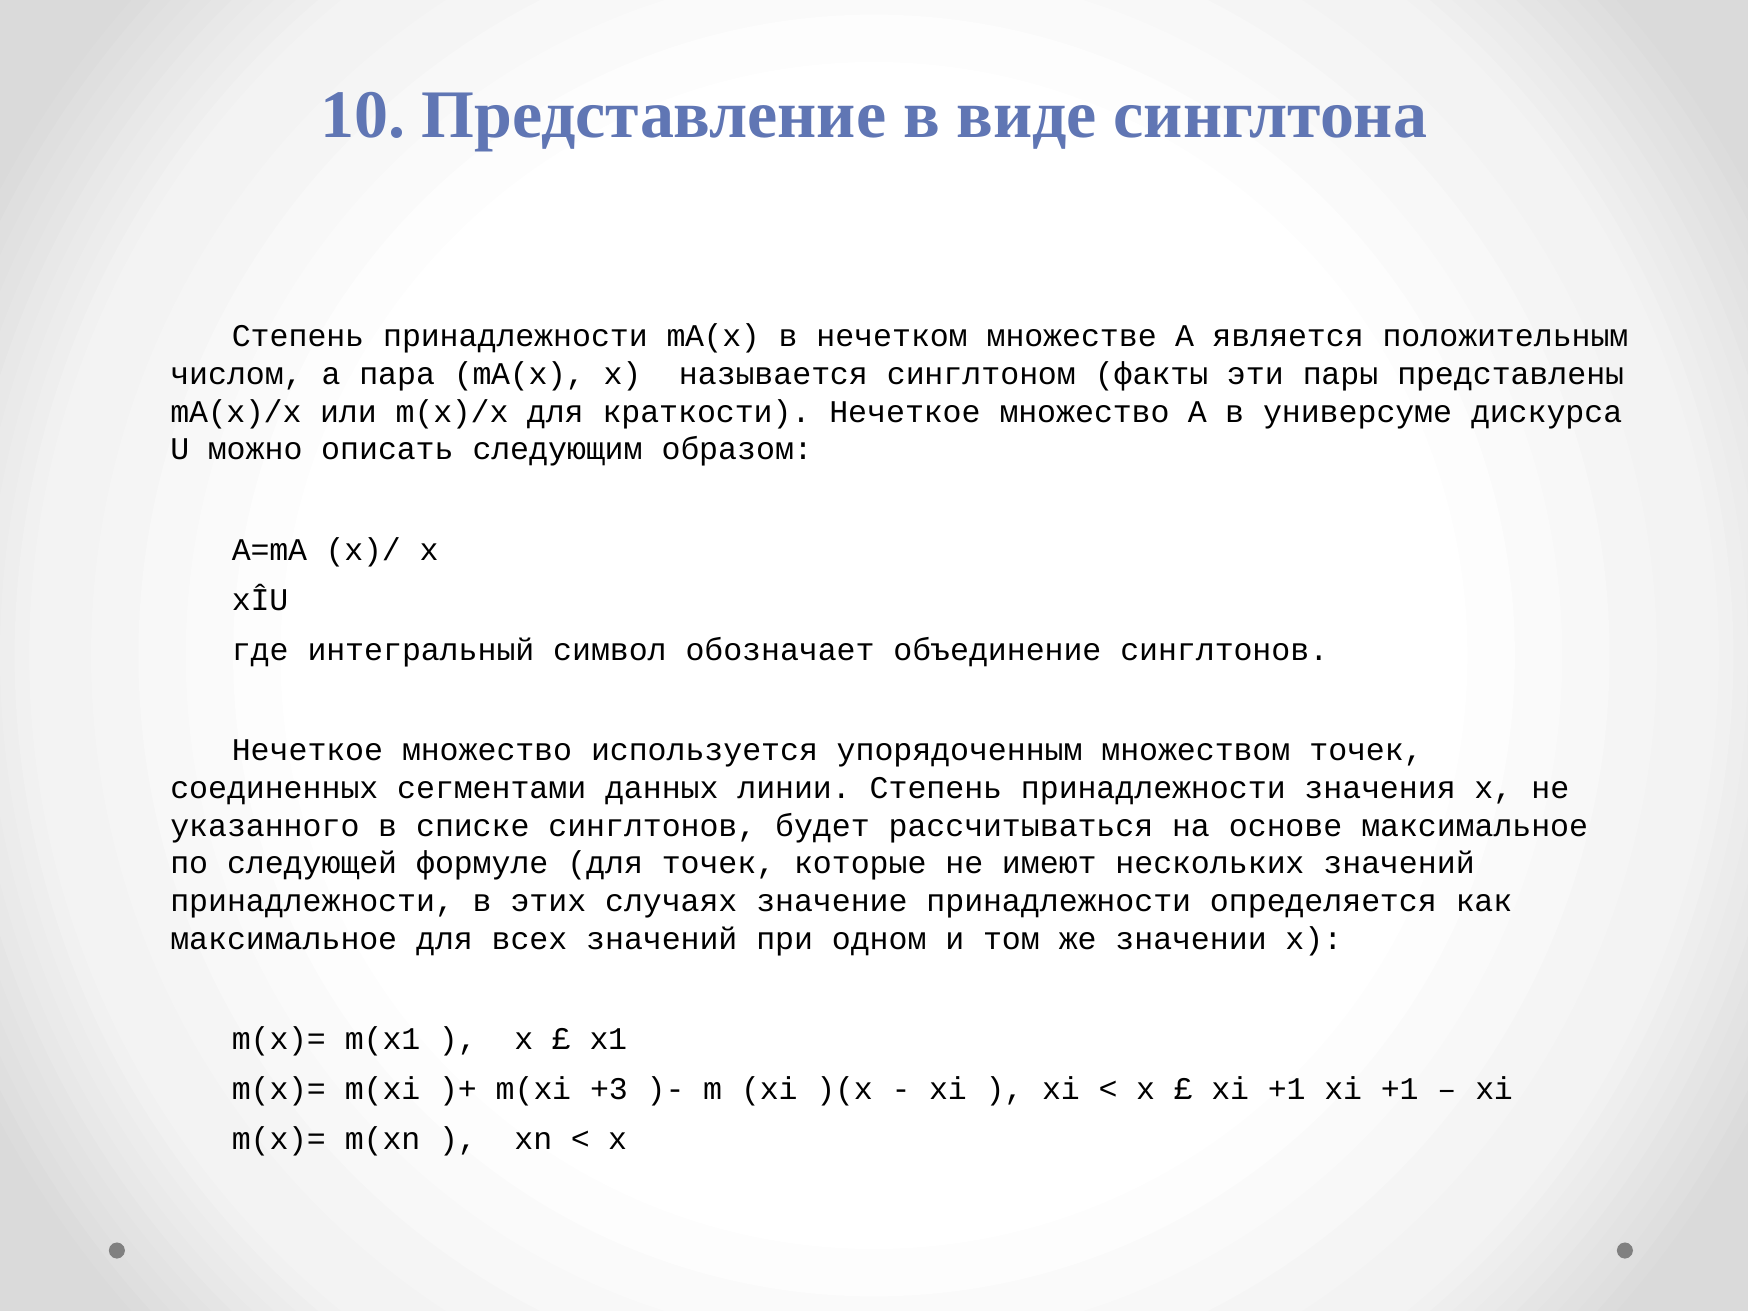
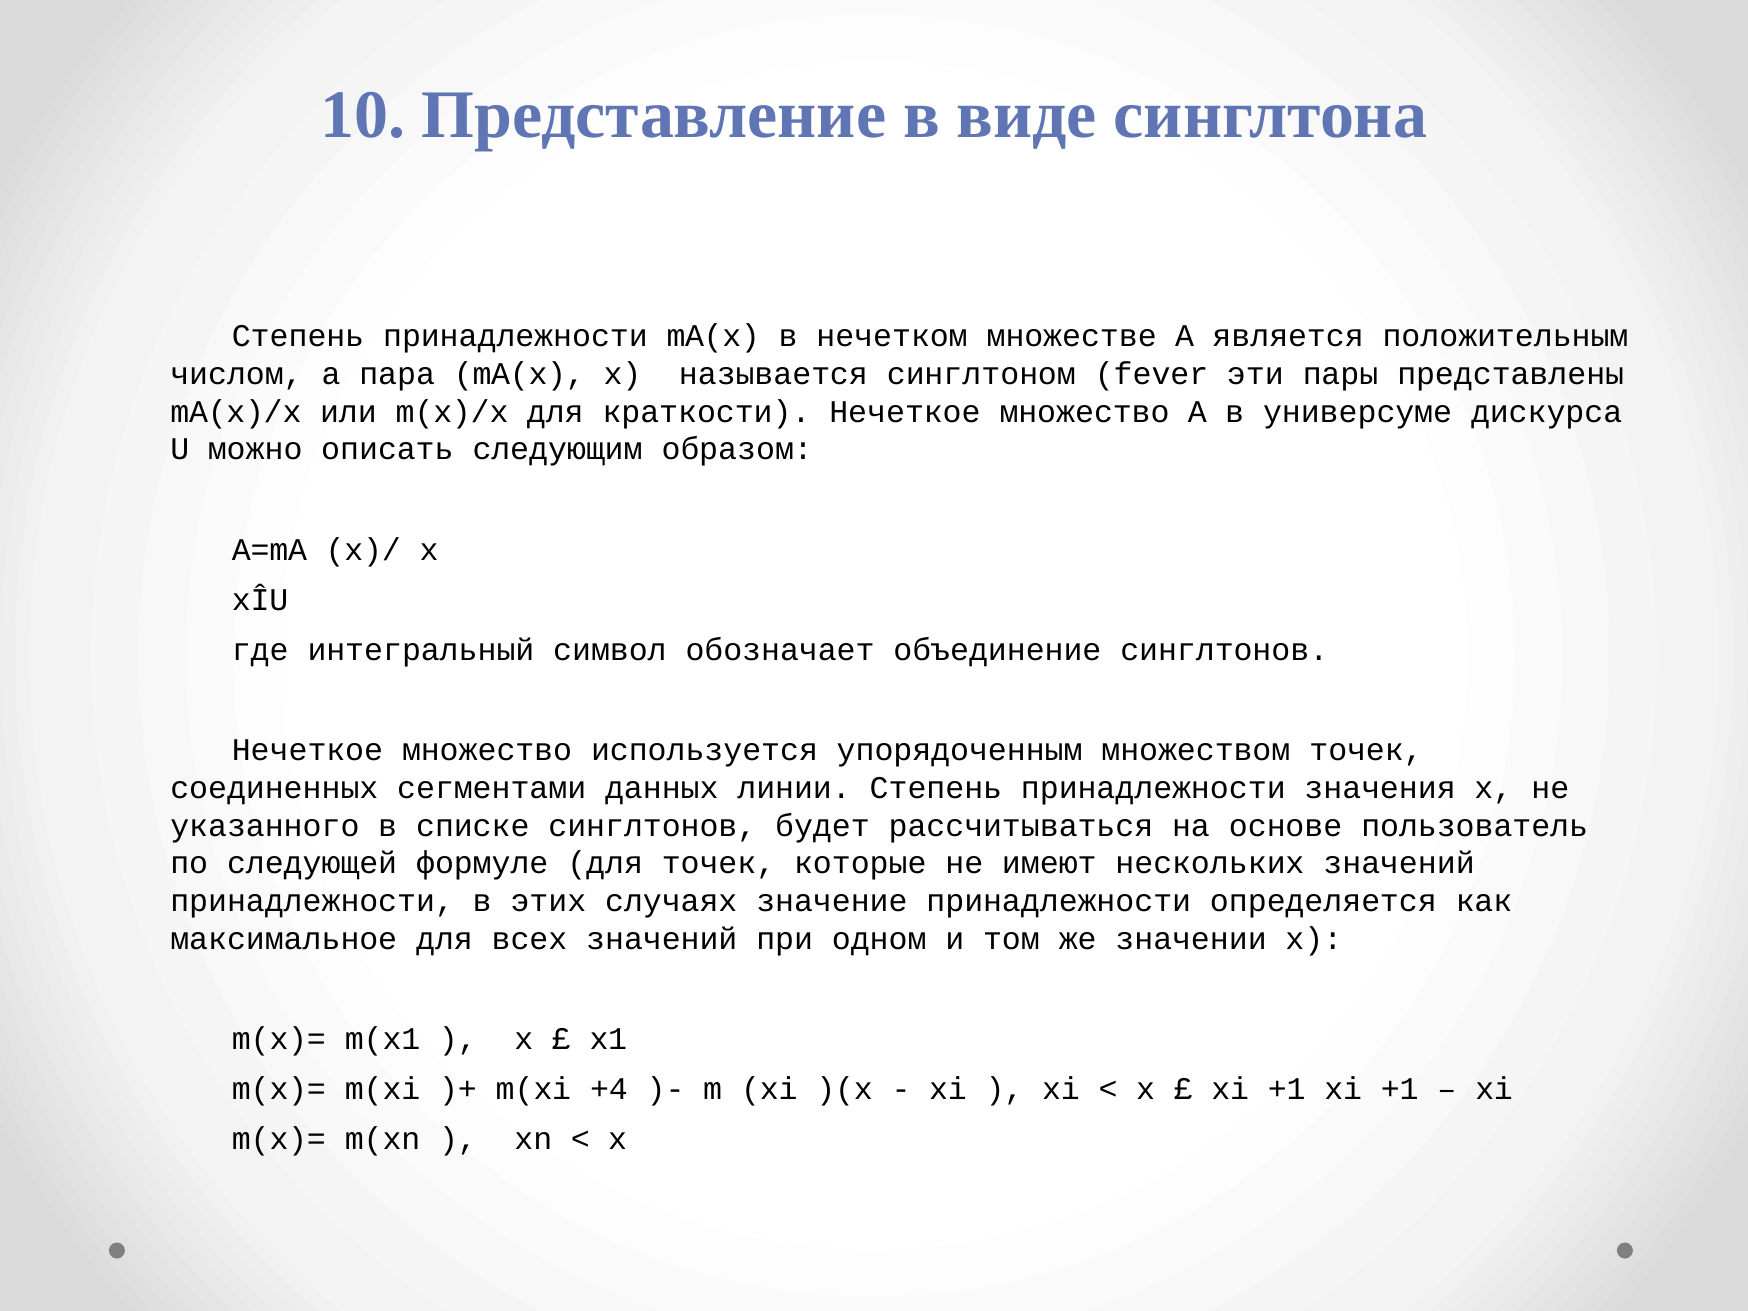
факты: факты -> fever
основе максимальное: максимальное -> пользователь
+3: +3 -> +4
